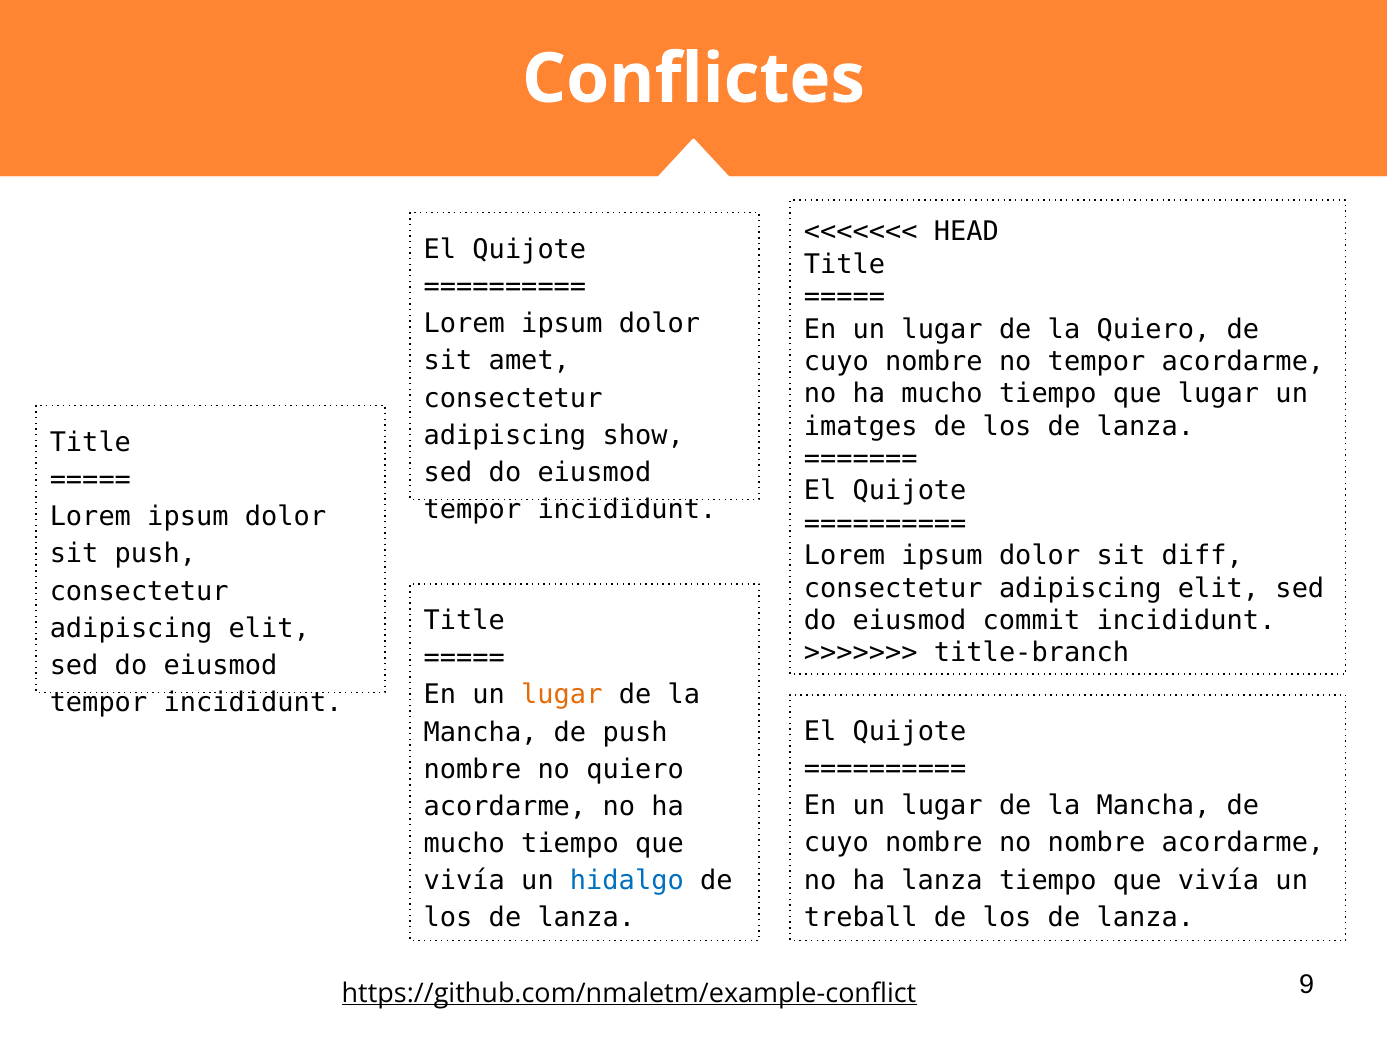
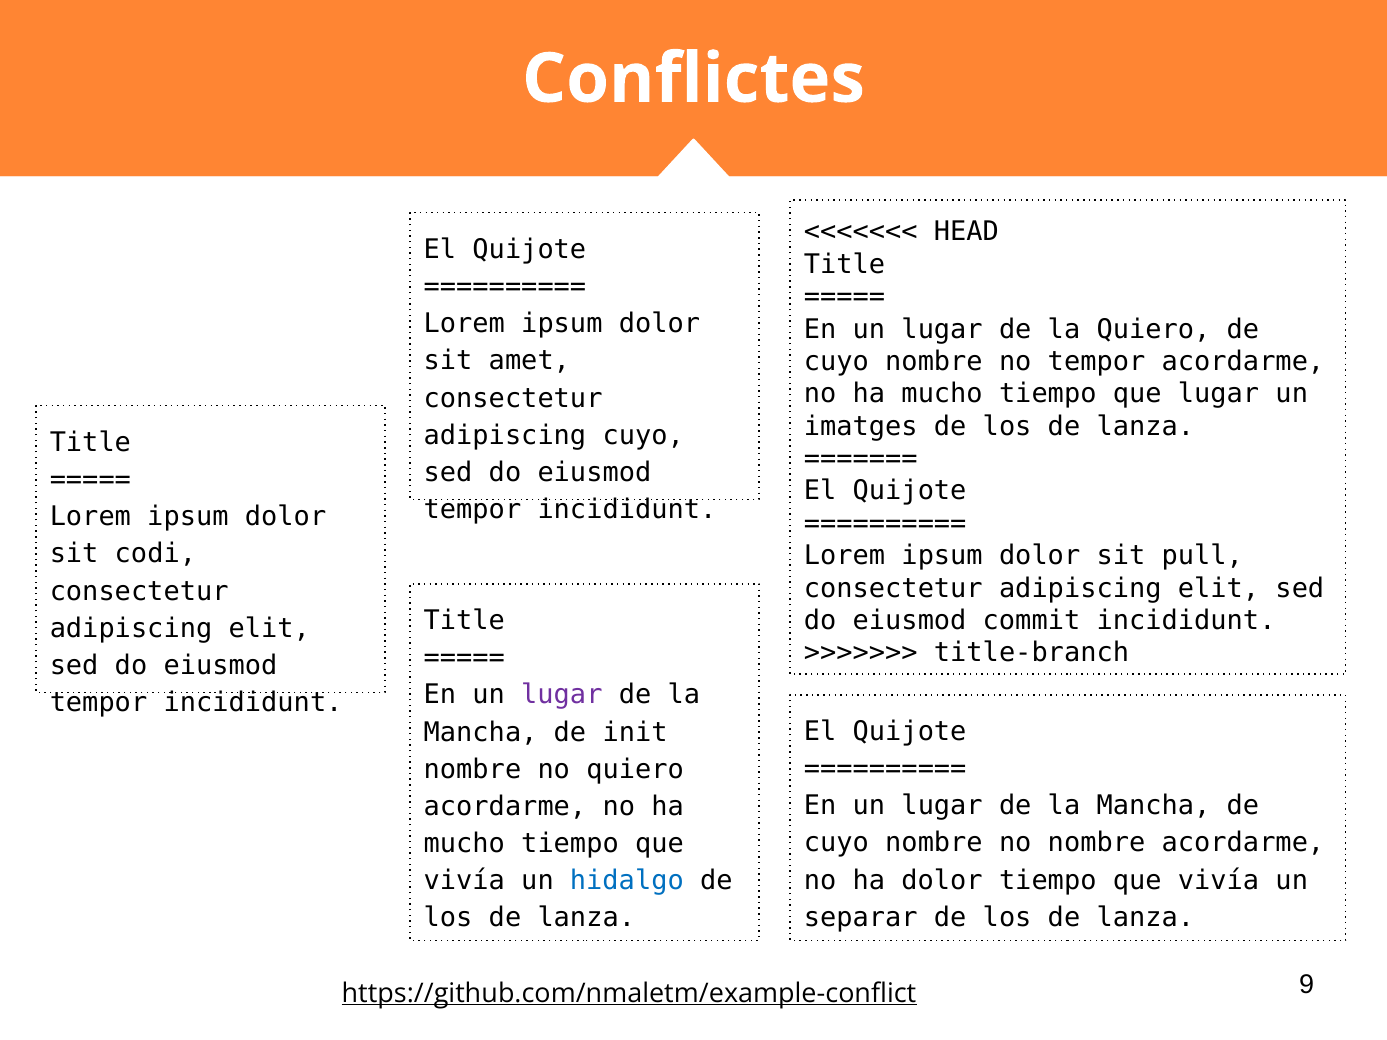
adipiscing show: show -> cuyo
sit push: push -> codi
diff: diff -> pull
lugar at (562, 695) colour: orange -> purple
de push: push -> init
ha lanza: lanza -> dolor
treball: treball -> separar
